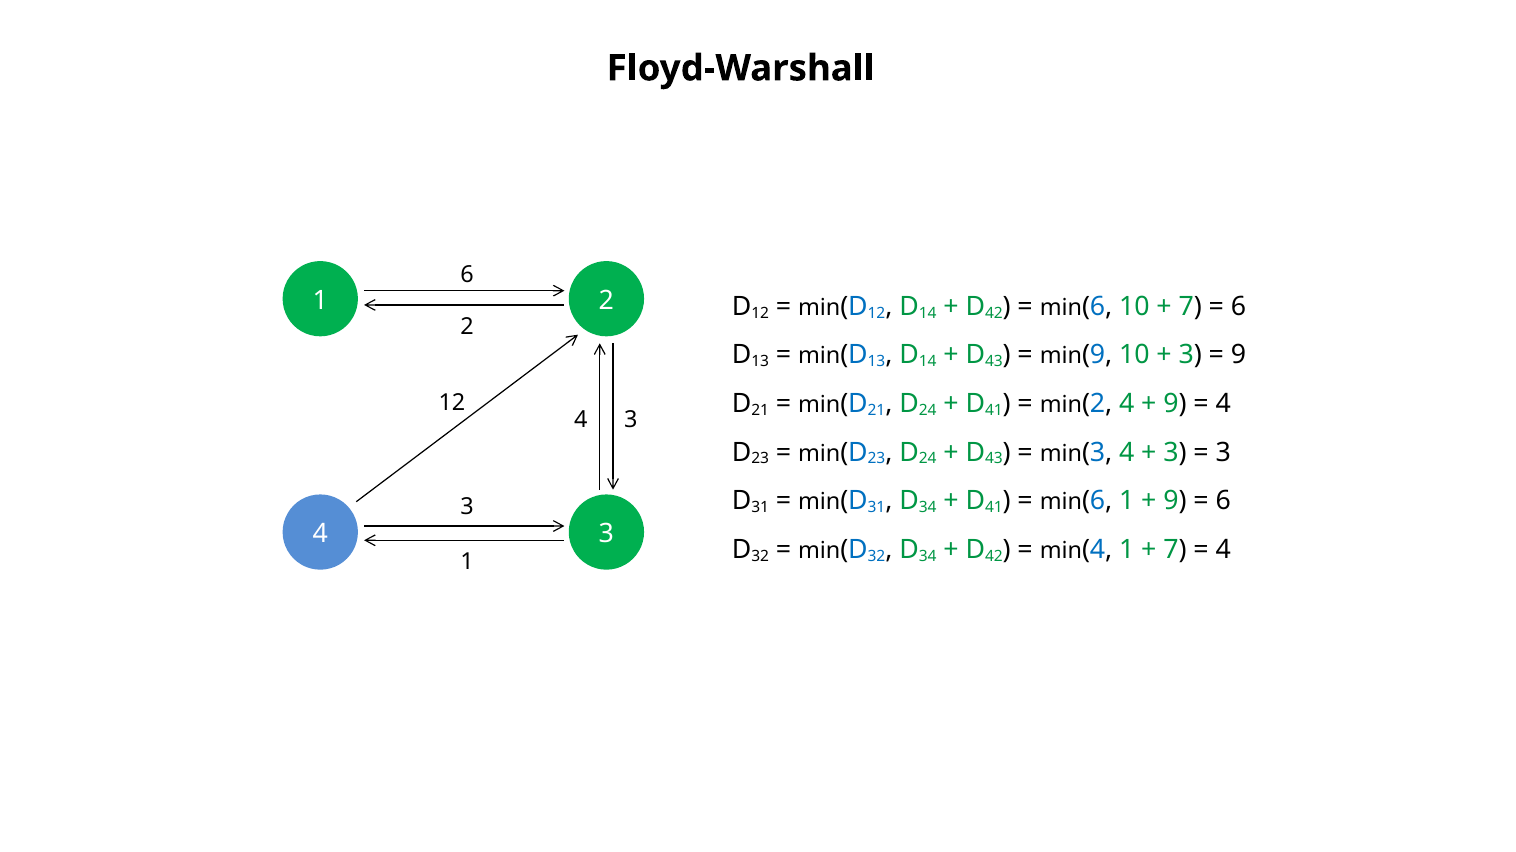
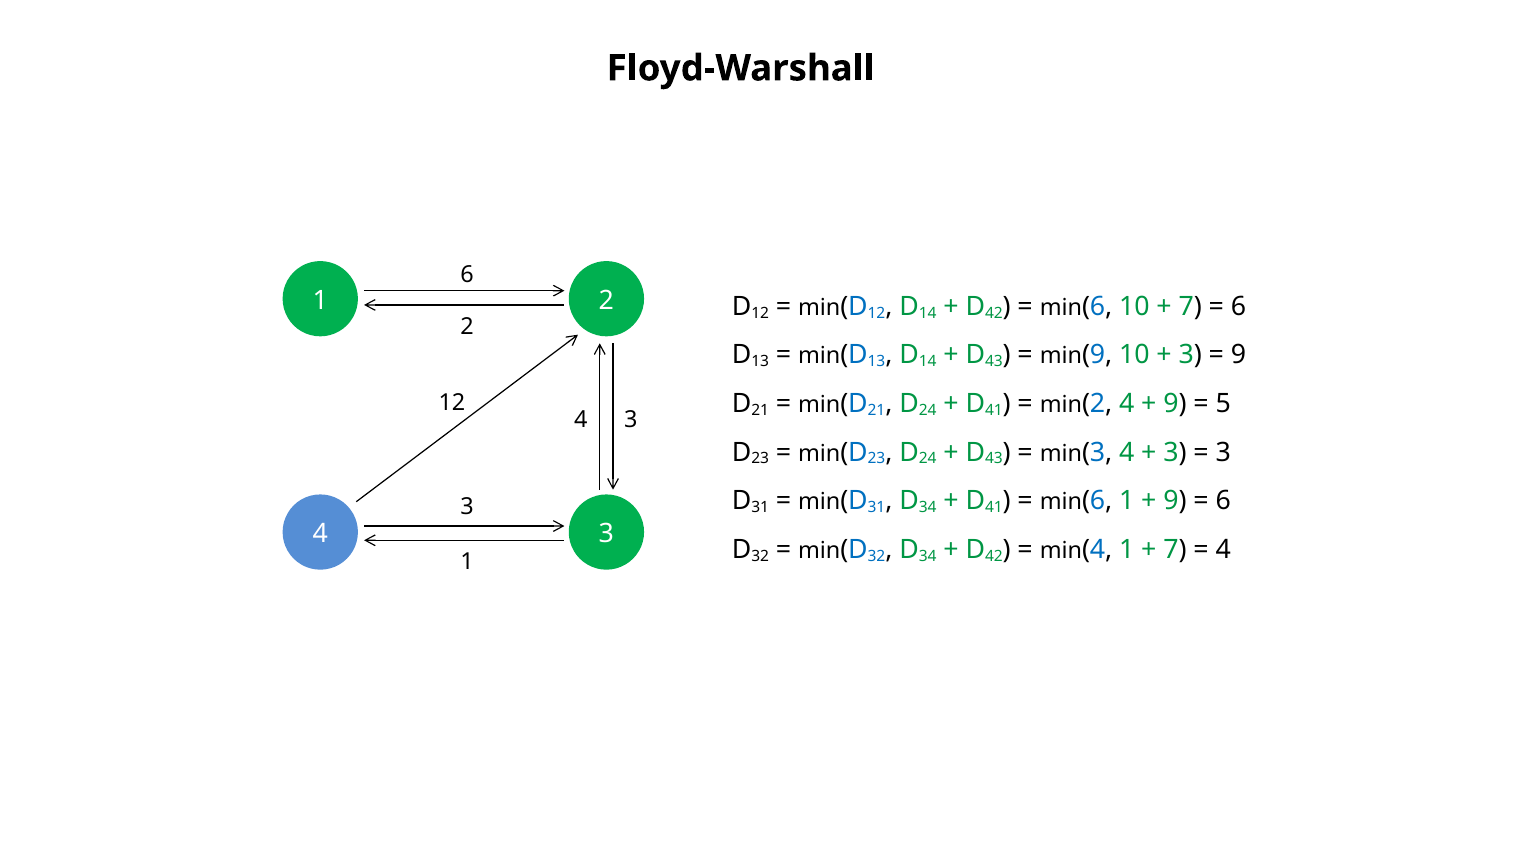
4 at (1223, 404): 4 -> 5
